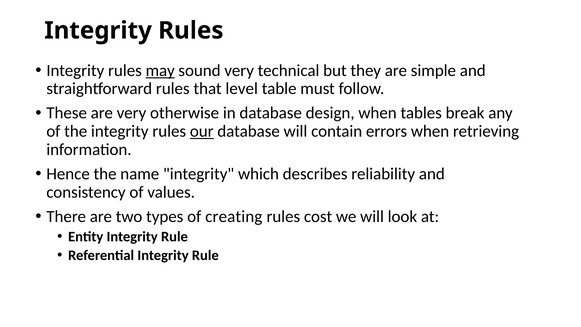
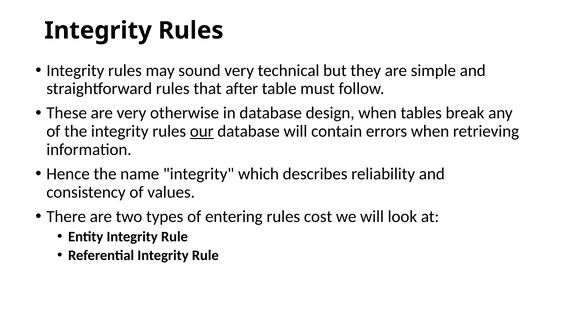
may underline: present -> none
level: level -> after
creating: creating -> entering
